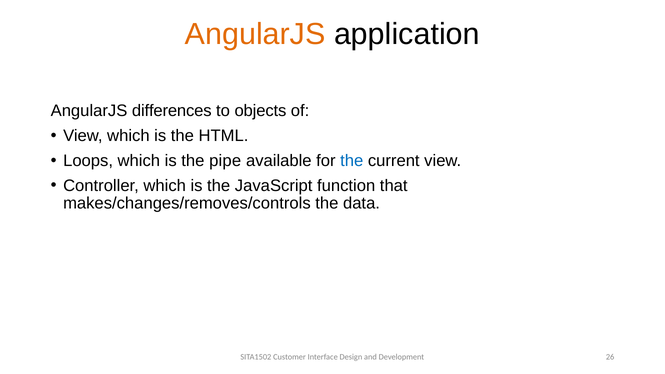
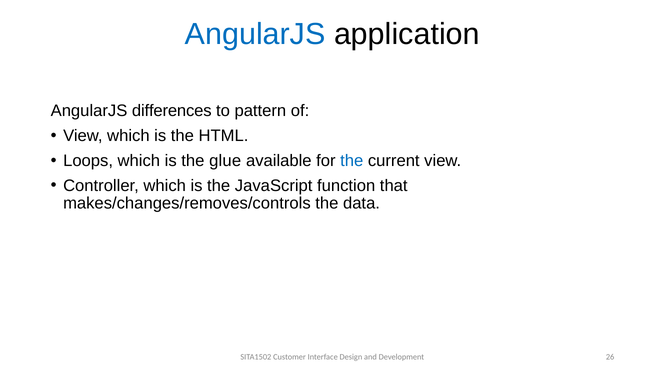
AngularJS at (255, 34) colour: orange -> blue
objects: objects -> pattern
pipe: pipe -> glue
